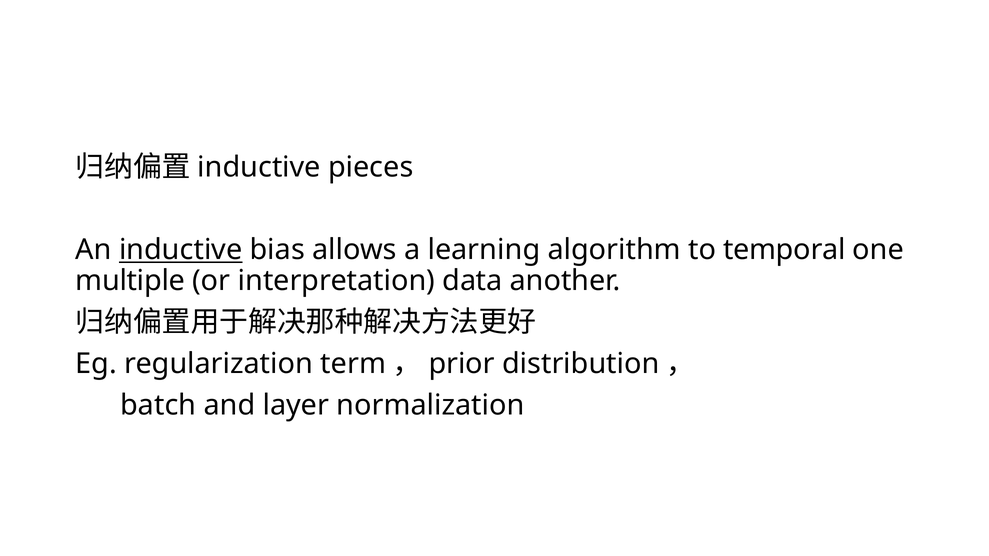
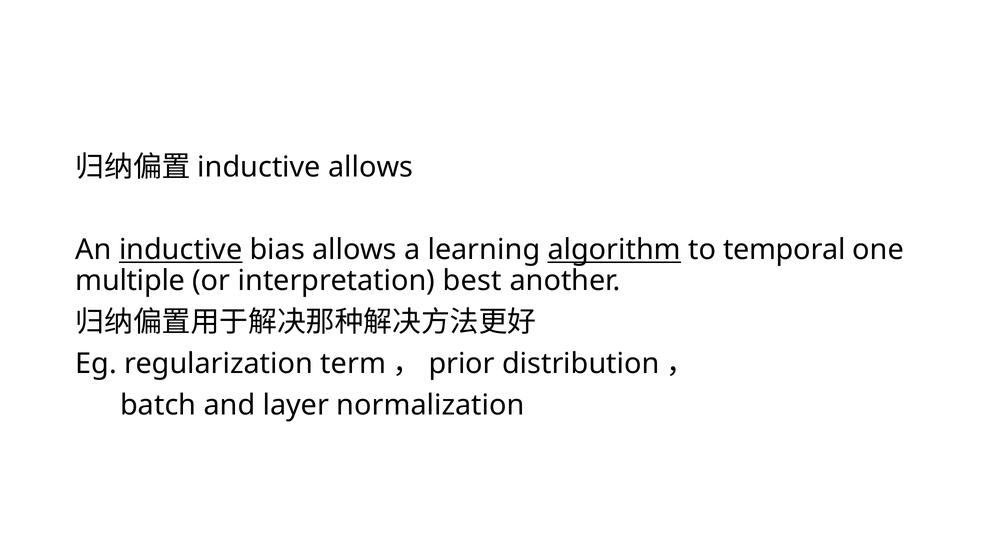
inductive pieces: pieces -> allows
algorithm underline: none -> present
data: data -> best
